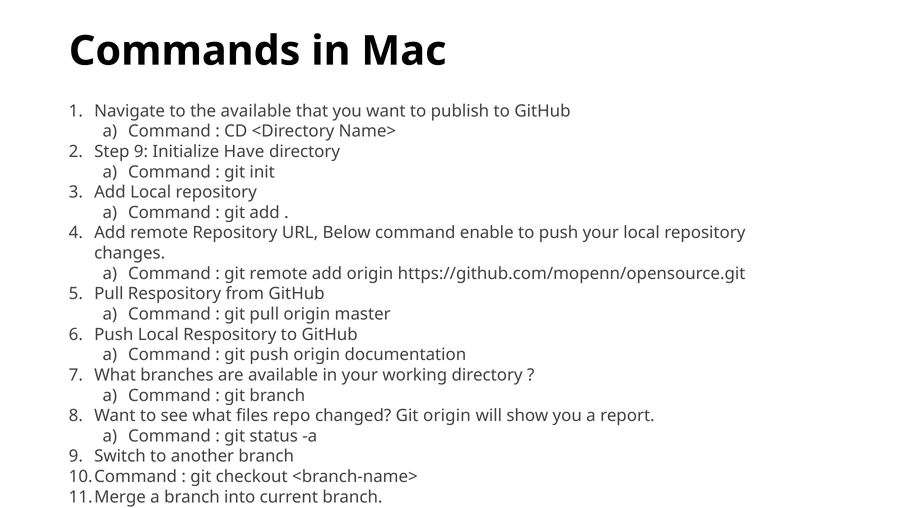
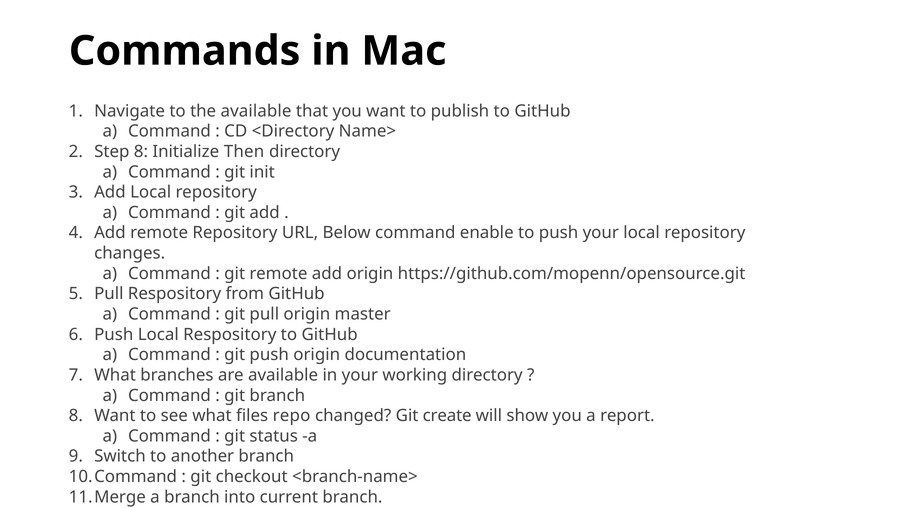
Step 9: 9 -> 8
Have: Have -> Then
Git origin: origin -> create
